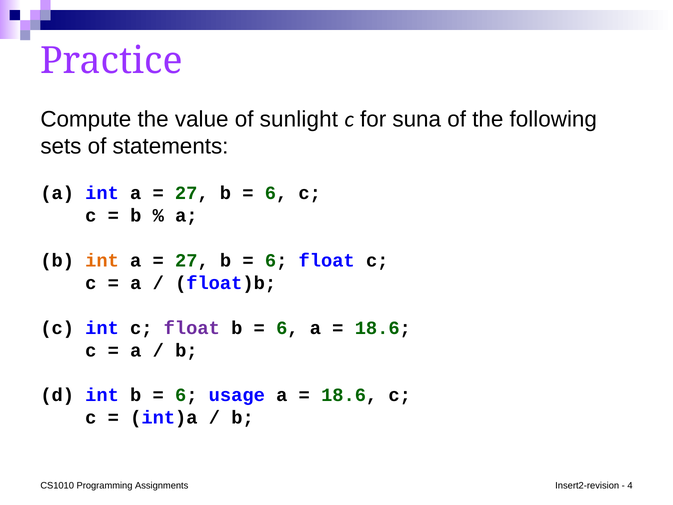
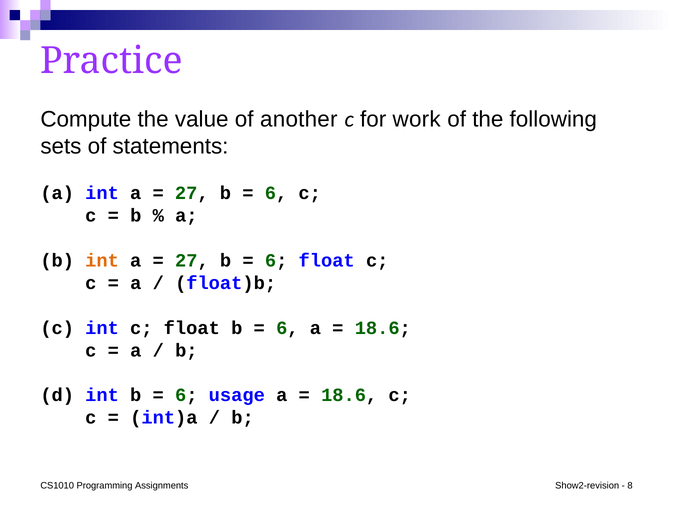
sunlight: sunlight -> another
suna: suna -> work
float at (192, 328) colour: purple -> black
Insert2-revision: Insert2-revision -> Show2-revision
4: 4 -> 8
